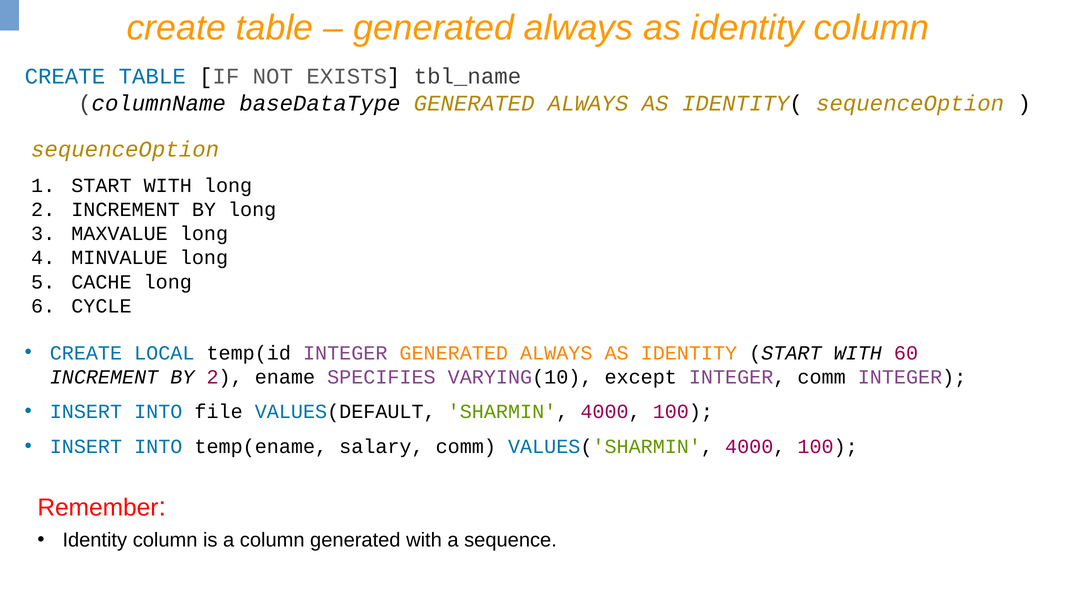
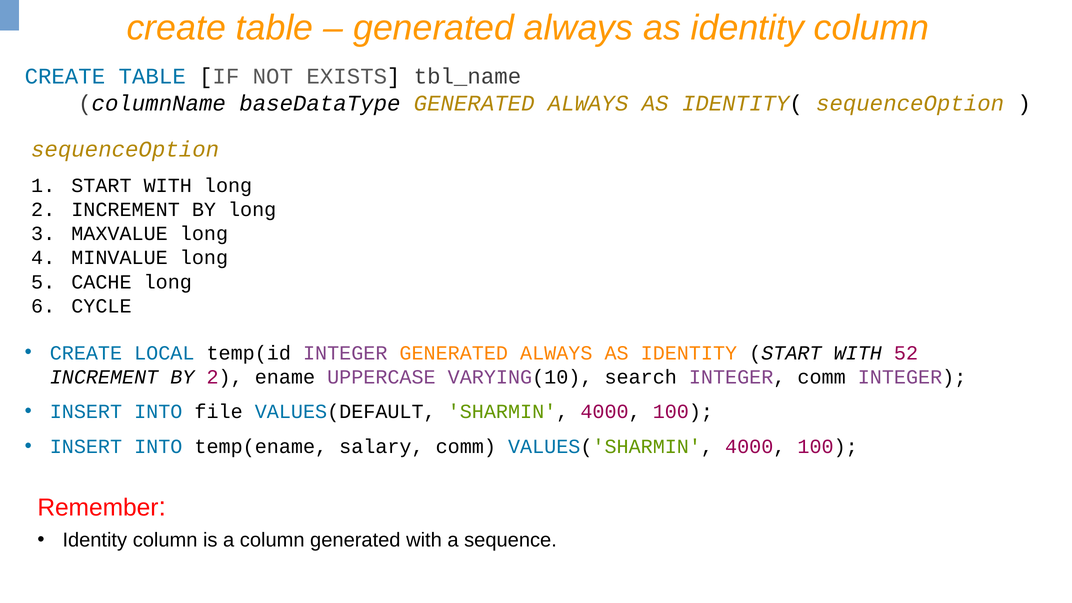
60: 60 -> 52
SPECIFIES: SPECIFIES -> UPPERCASE
except: except -> search
